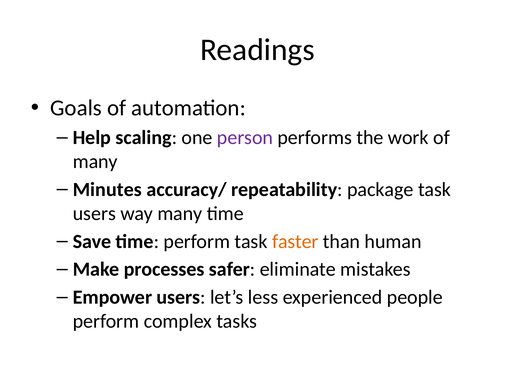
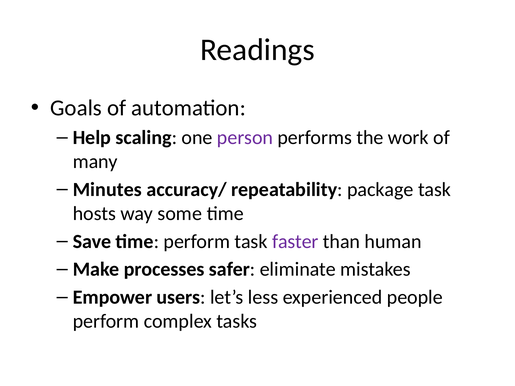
users at (94, 214): users -> hosts
way many: many -> some
faster colour: orange -> purple
